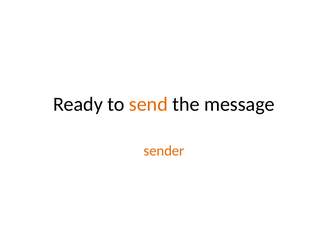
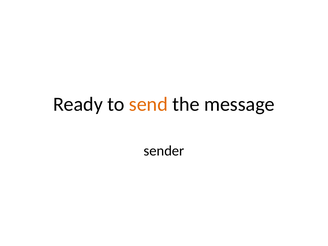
sender colour: orange -> black
